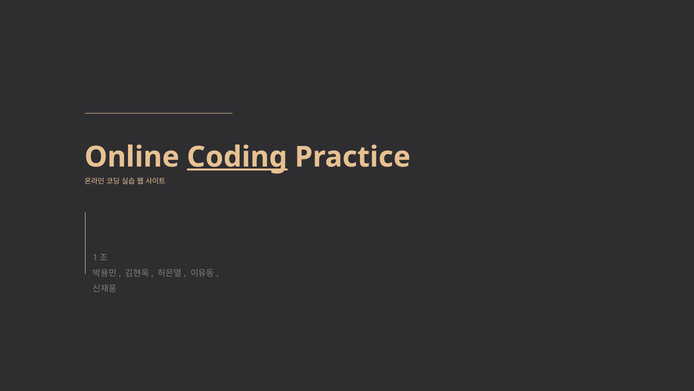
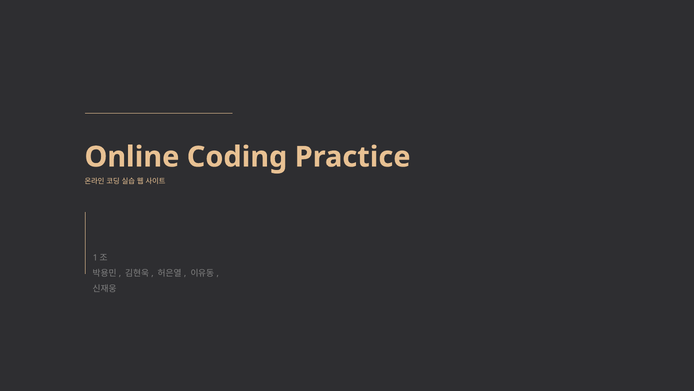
Coding underline: present -> none
